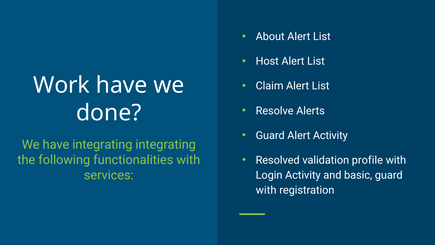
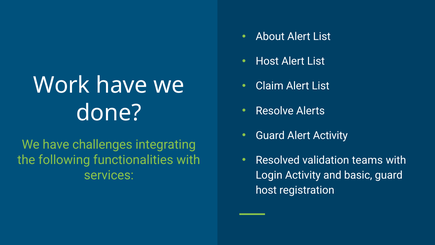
have integrating: integrating -> challenges
profile: profile -> teams
with at (266, 190): with -> host
